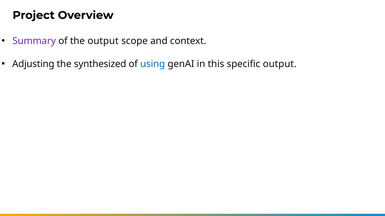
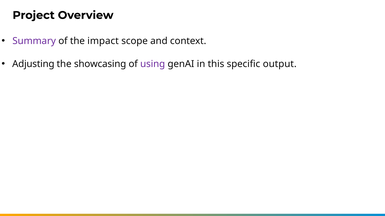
the output: output -> impact
synthesized: synthesized -> showcasing
using colour: blue -> purple
